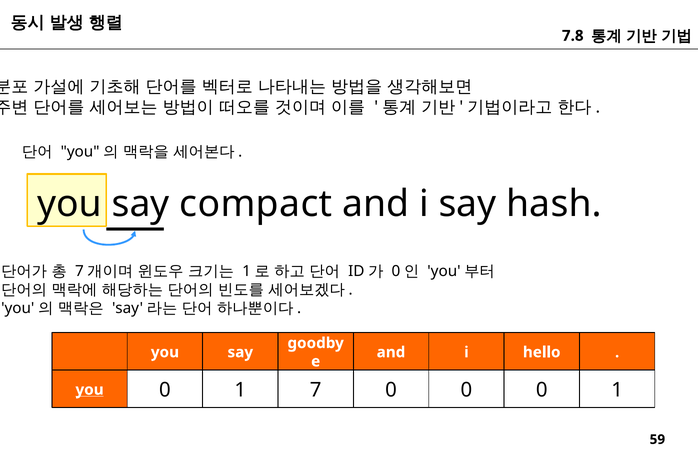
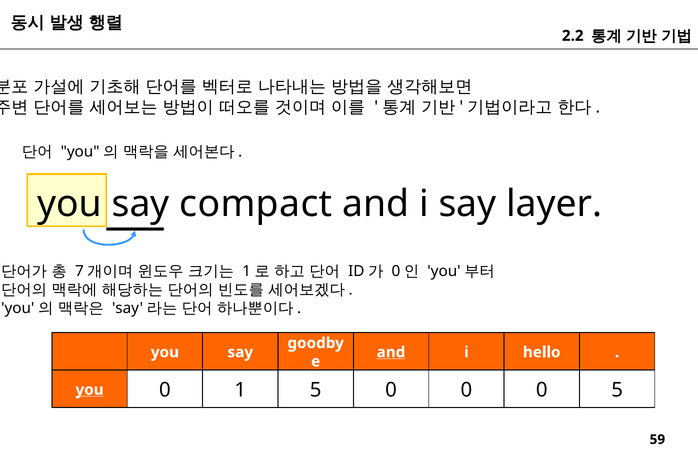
7.8: 7.8 -> 2.2
hash: hash -> layer
and at (391, 353) underline: none -> present
1 7: 7 -> 5
0 0 1: 1 -> 5
